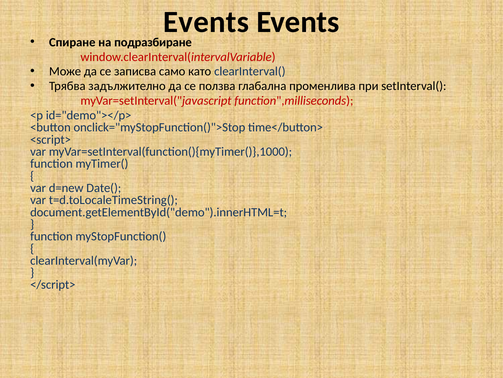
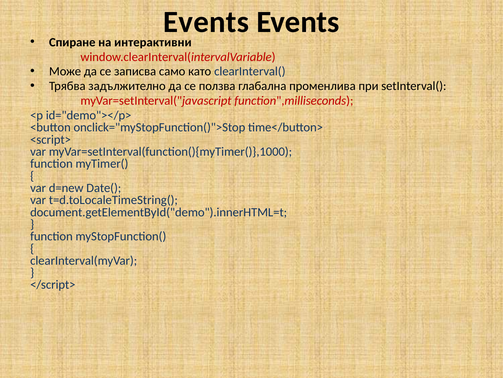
подразбиране: подразбиране -> интерактивни
